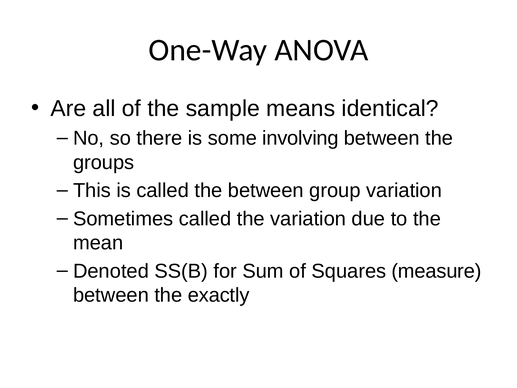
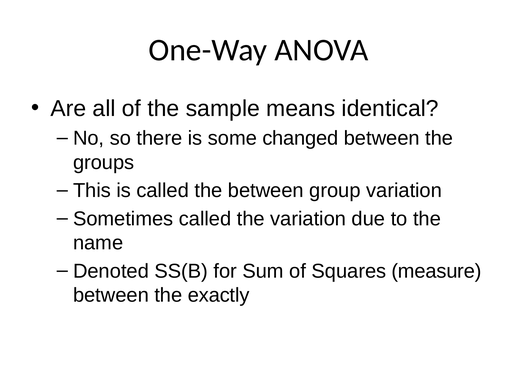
involving: involving -> changed
mean: mean -> name
